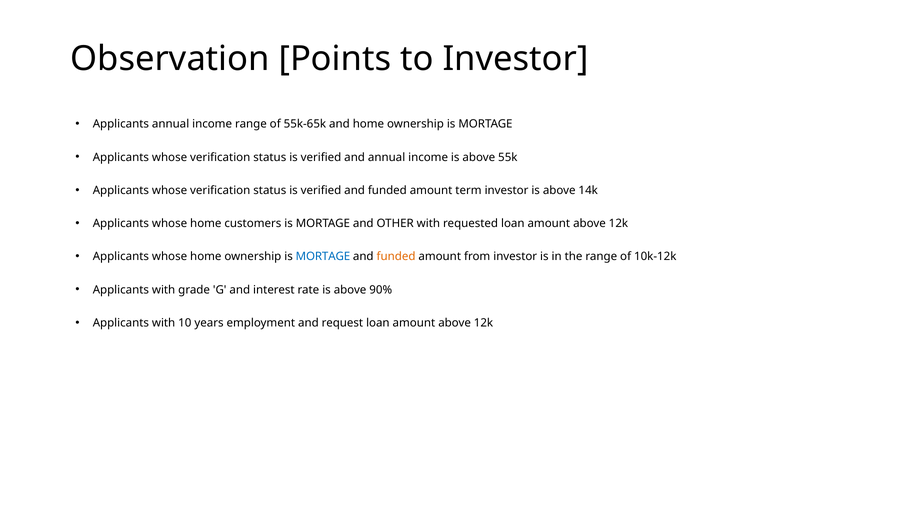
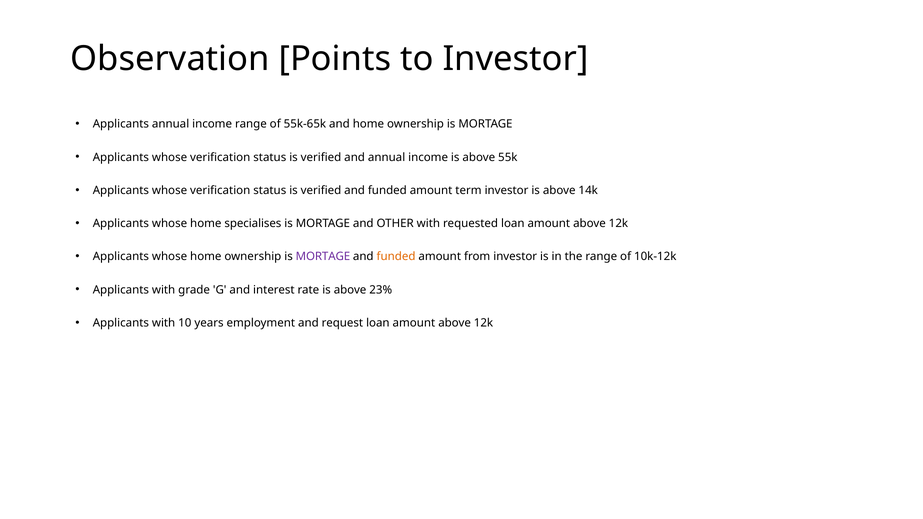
customers: customers -> specialises
MORTAGE at (323, 257) colour: blue -> purple
90%: 90% -> 23%
